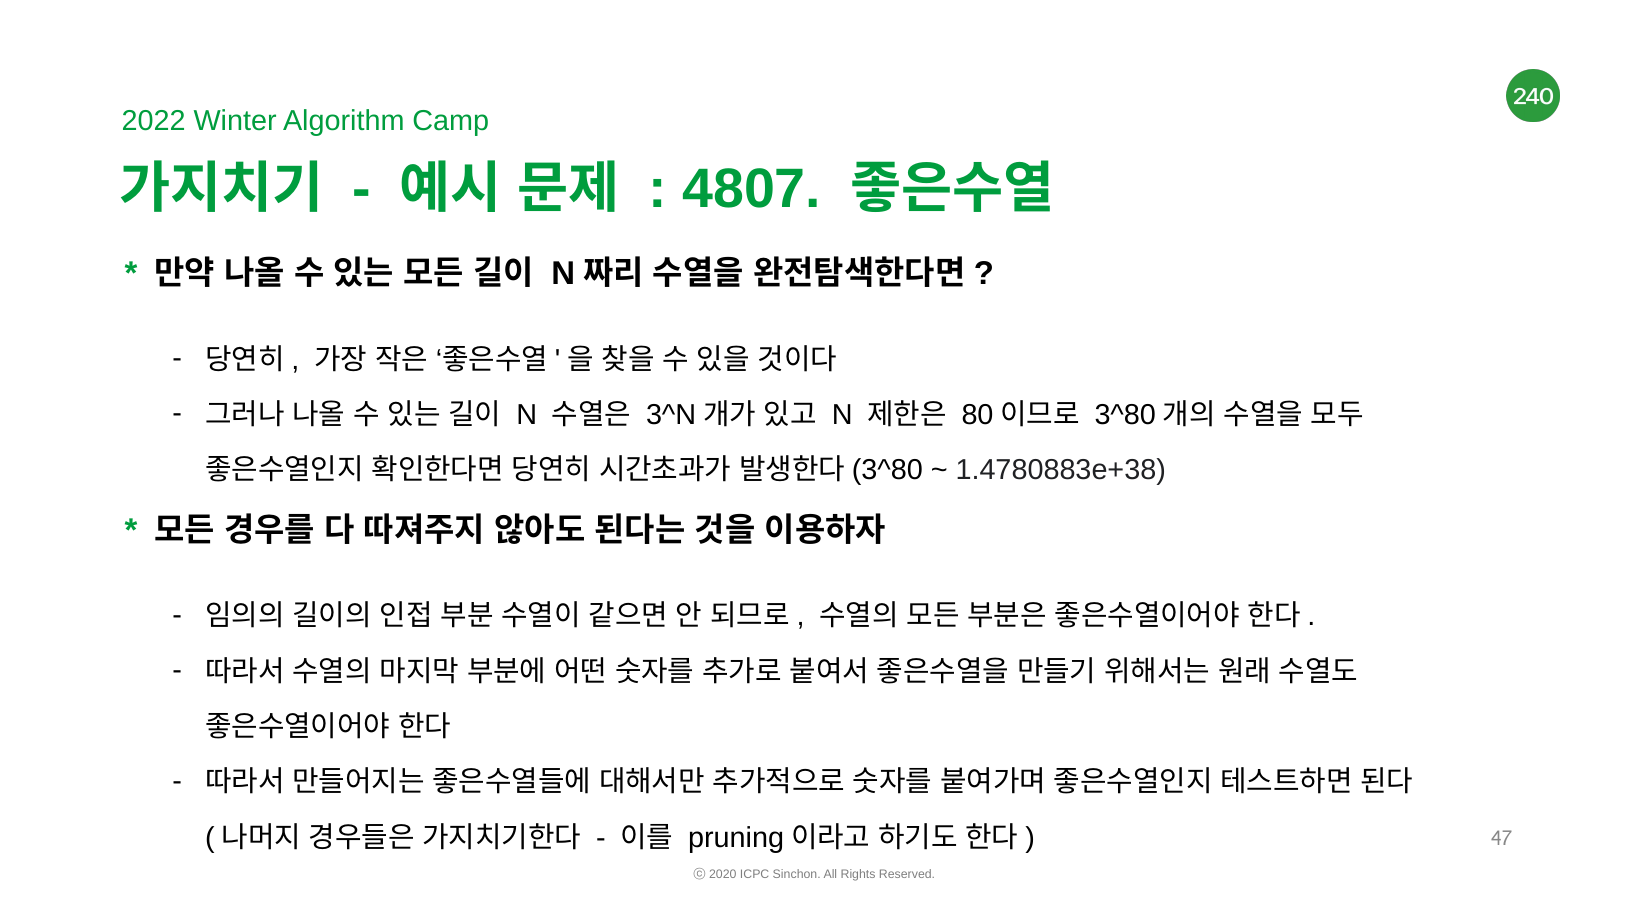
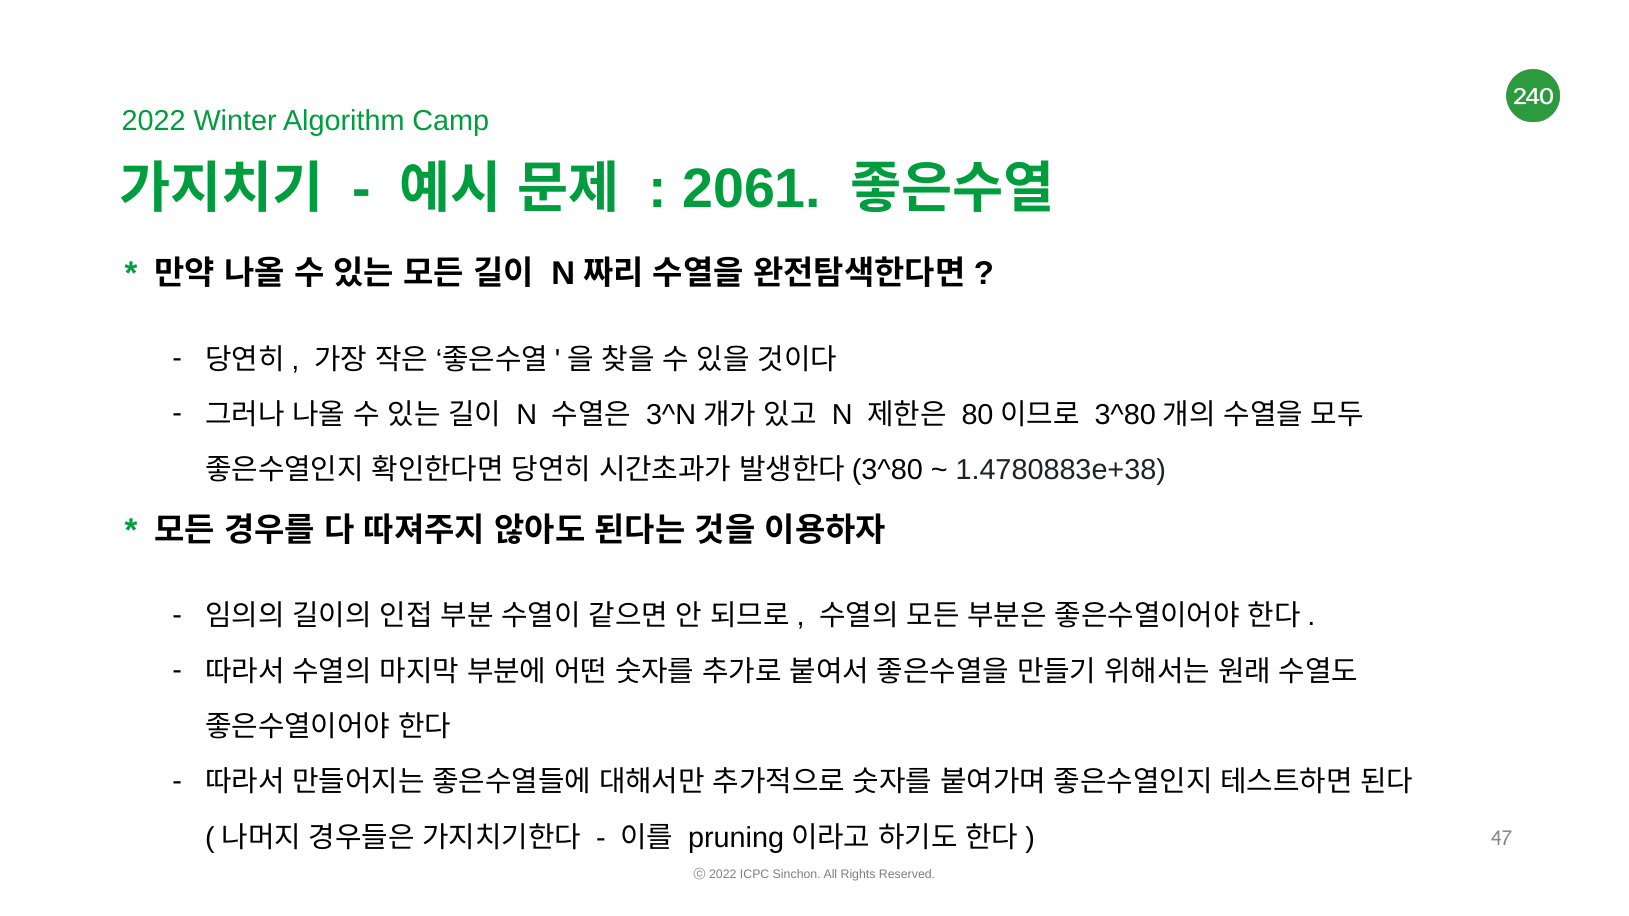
4807: 4807 -> 2061
2020 at (723, 875): 2020 -> 2022
